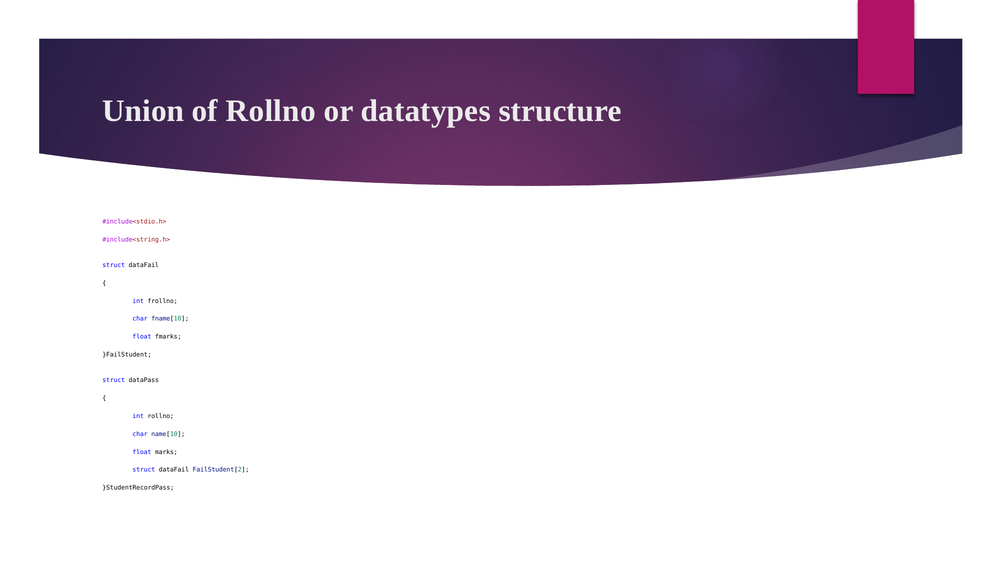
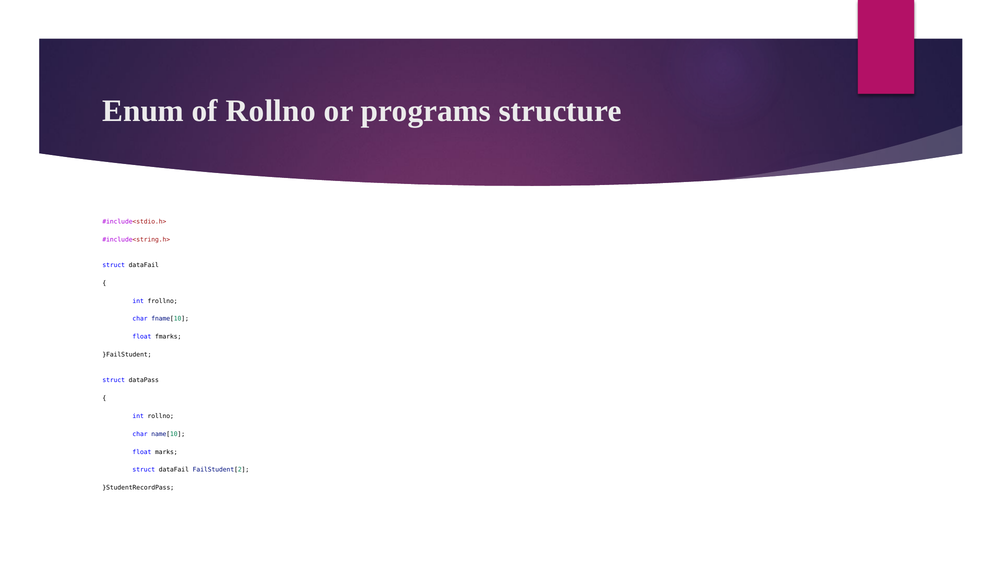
Union: Union -> Enum
datatypes: datatypes -> programs
